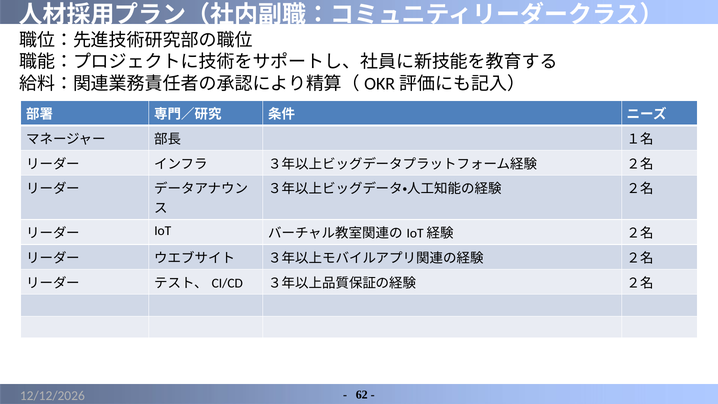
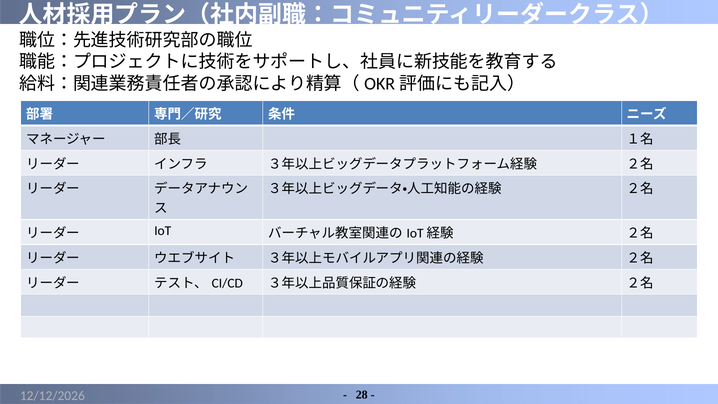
62: 62 -> 28
